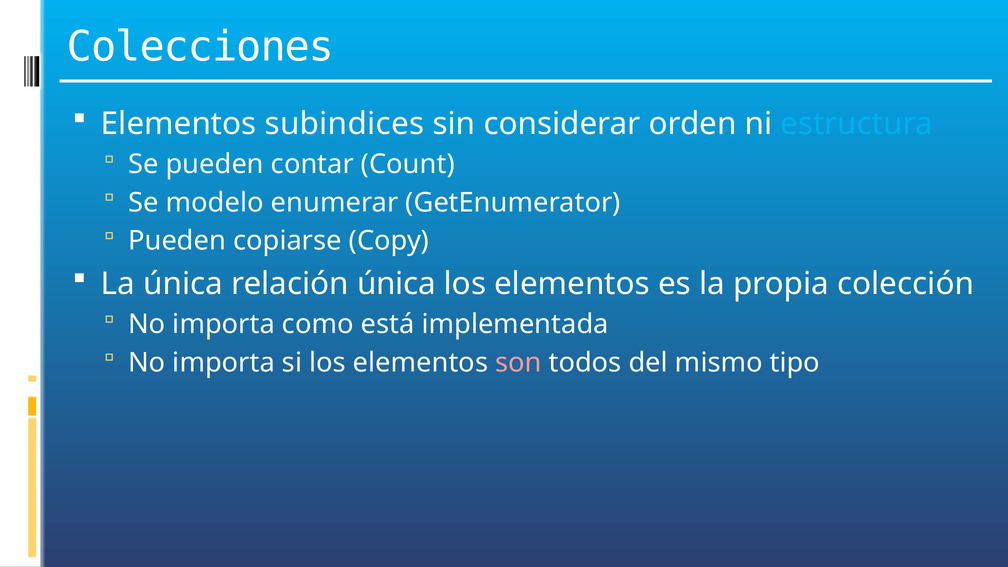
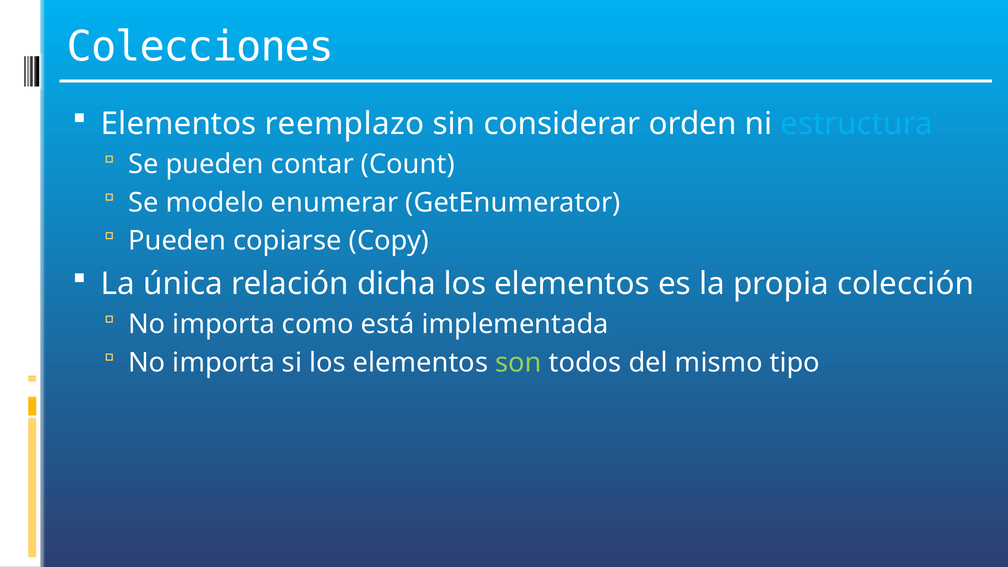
subindices: subindices -> reemplazo
relación única: única -> dicha
son colour: pink -> light green
